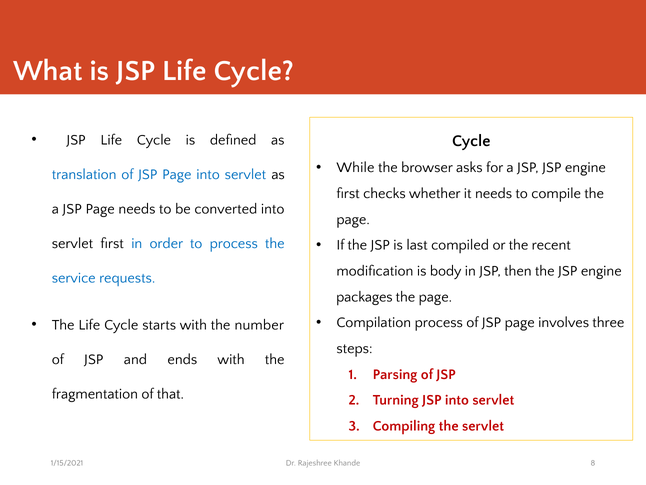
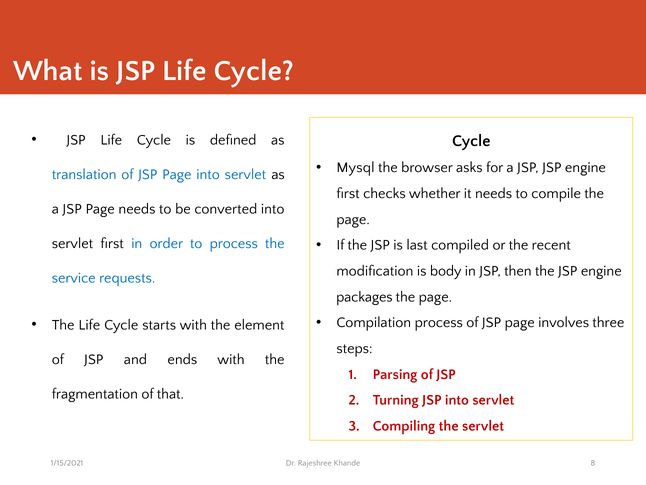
While: While -> Mysql
number: number -> element
